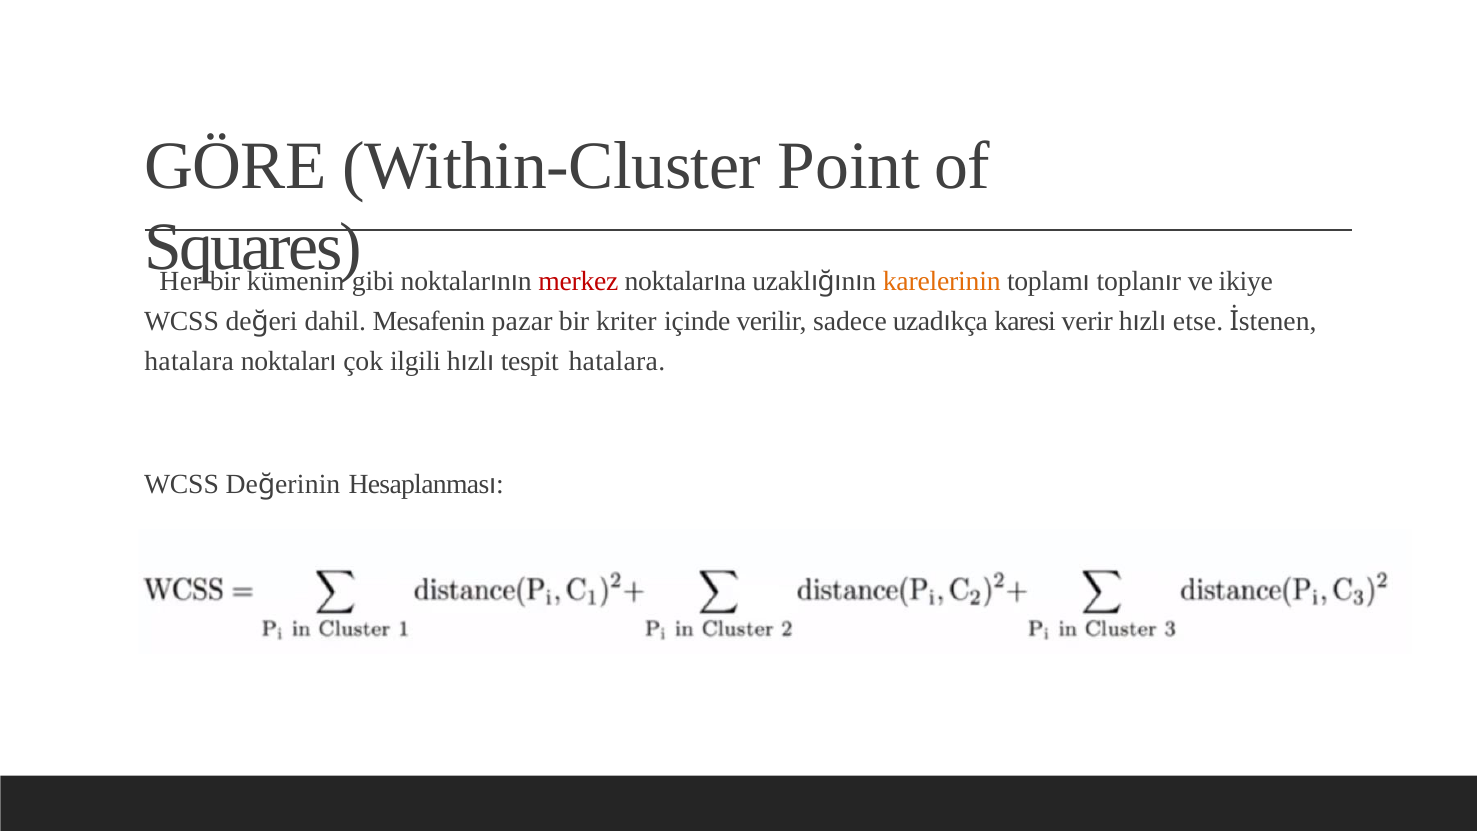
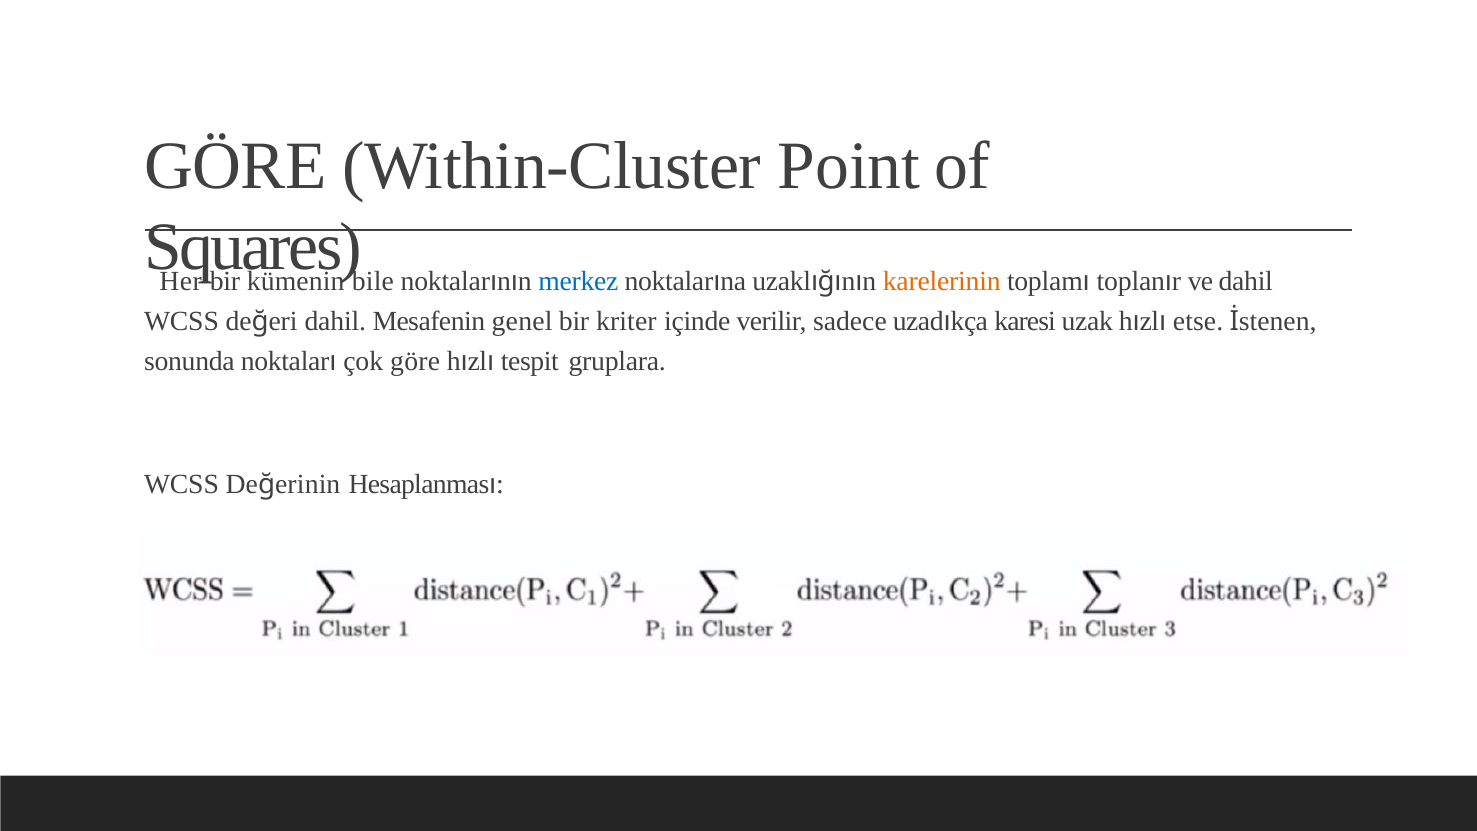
gibi: gibi -> bile
merkez colour: red -> blue
ve ikiye: ikiye -> dahil
pazar: pazar -> genel
verir: verir -> uzak
hatalara at (189, 361): hatalara -> sonunda
çok ilgili: ilgili -> göre
tespit hatalara: hatalara -> gruplara
